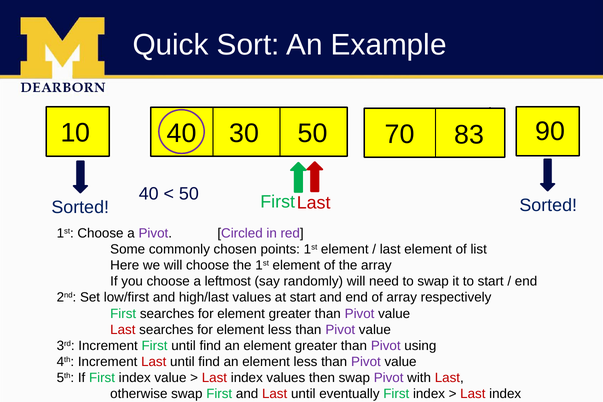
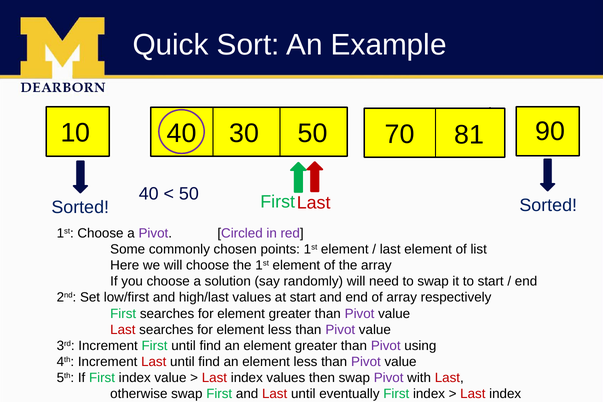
83: 83 -> 81
leftmost: leftmost -> solution
